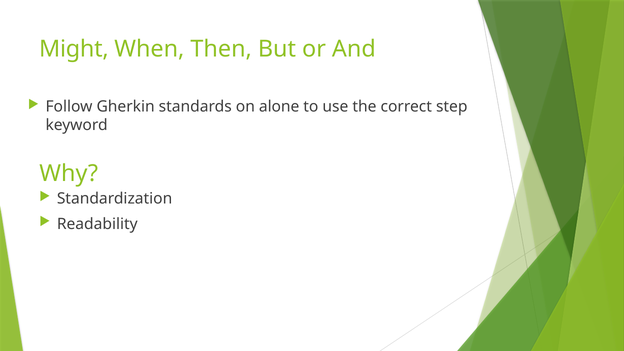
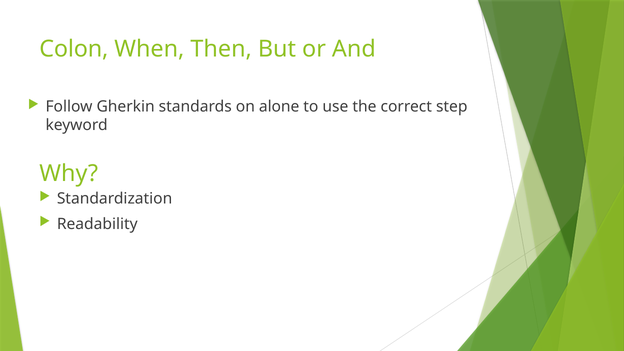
Might: Might -> Colon
